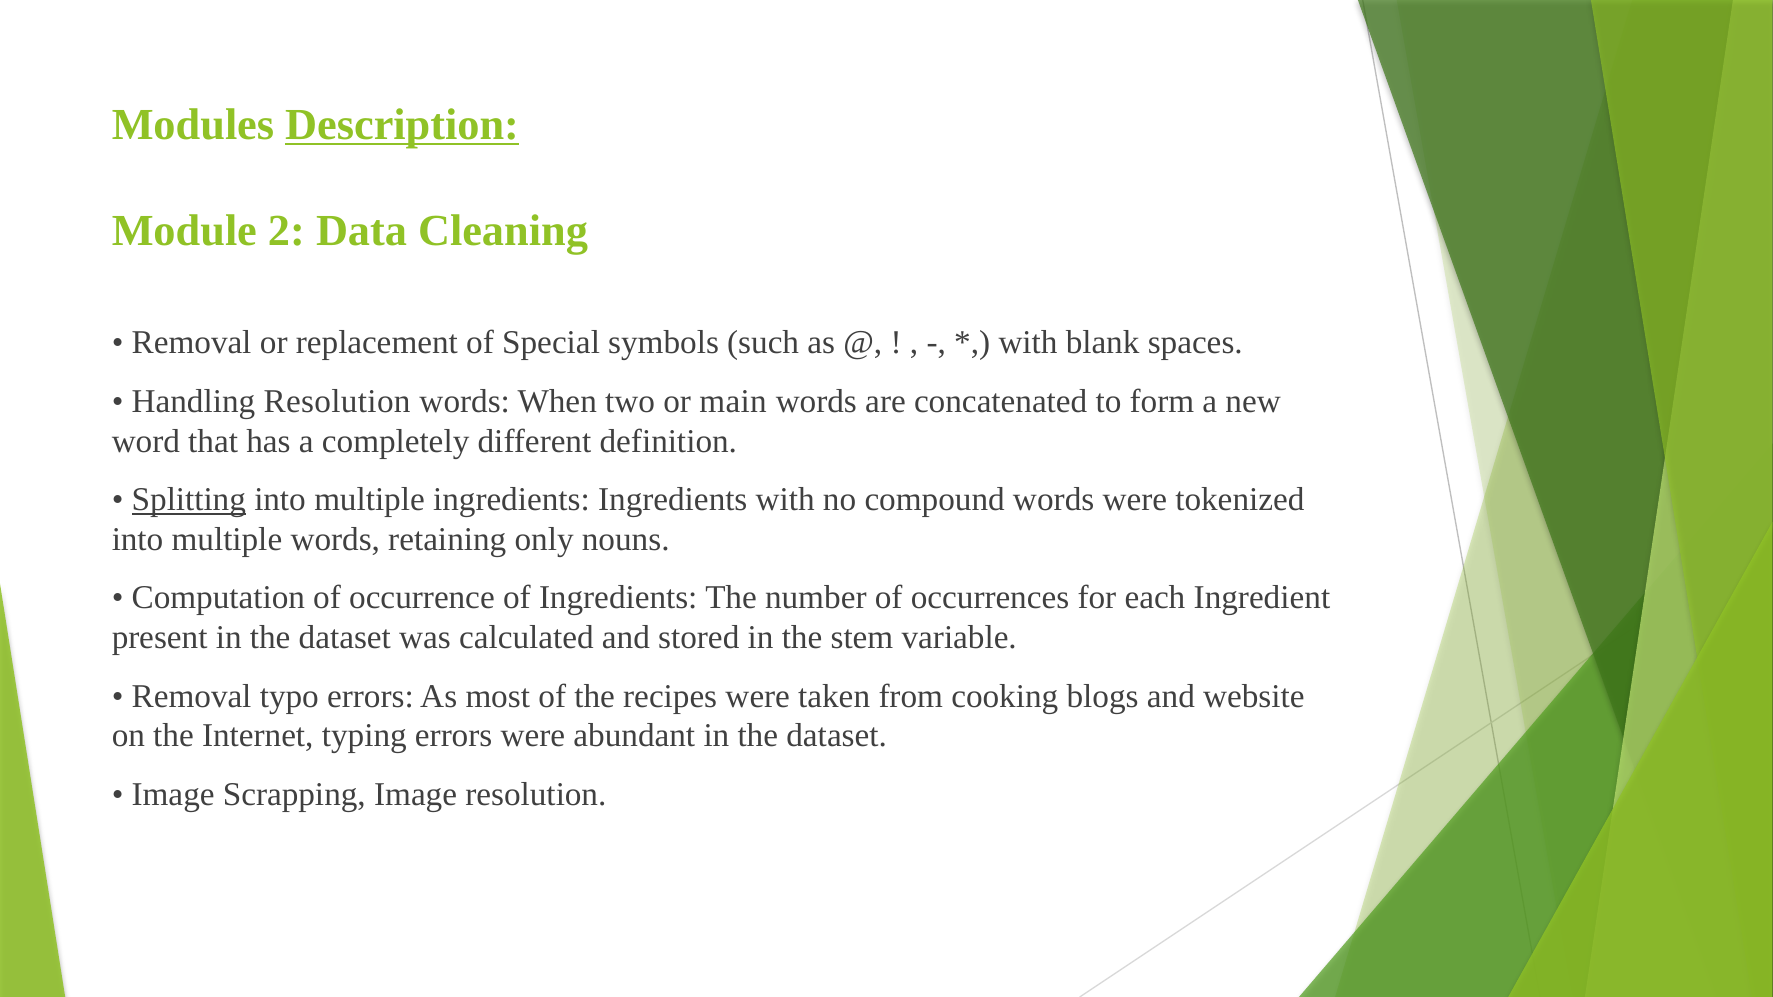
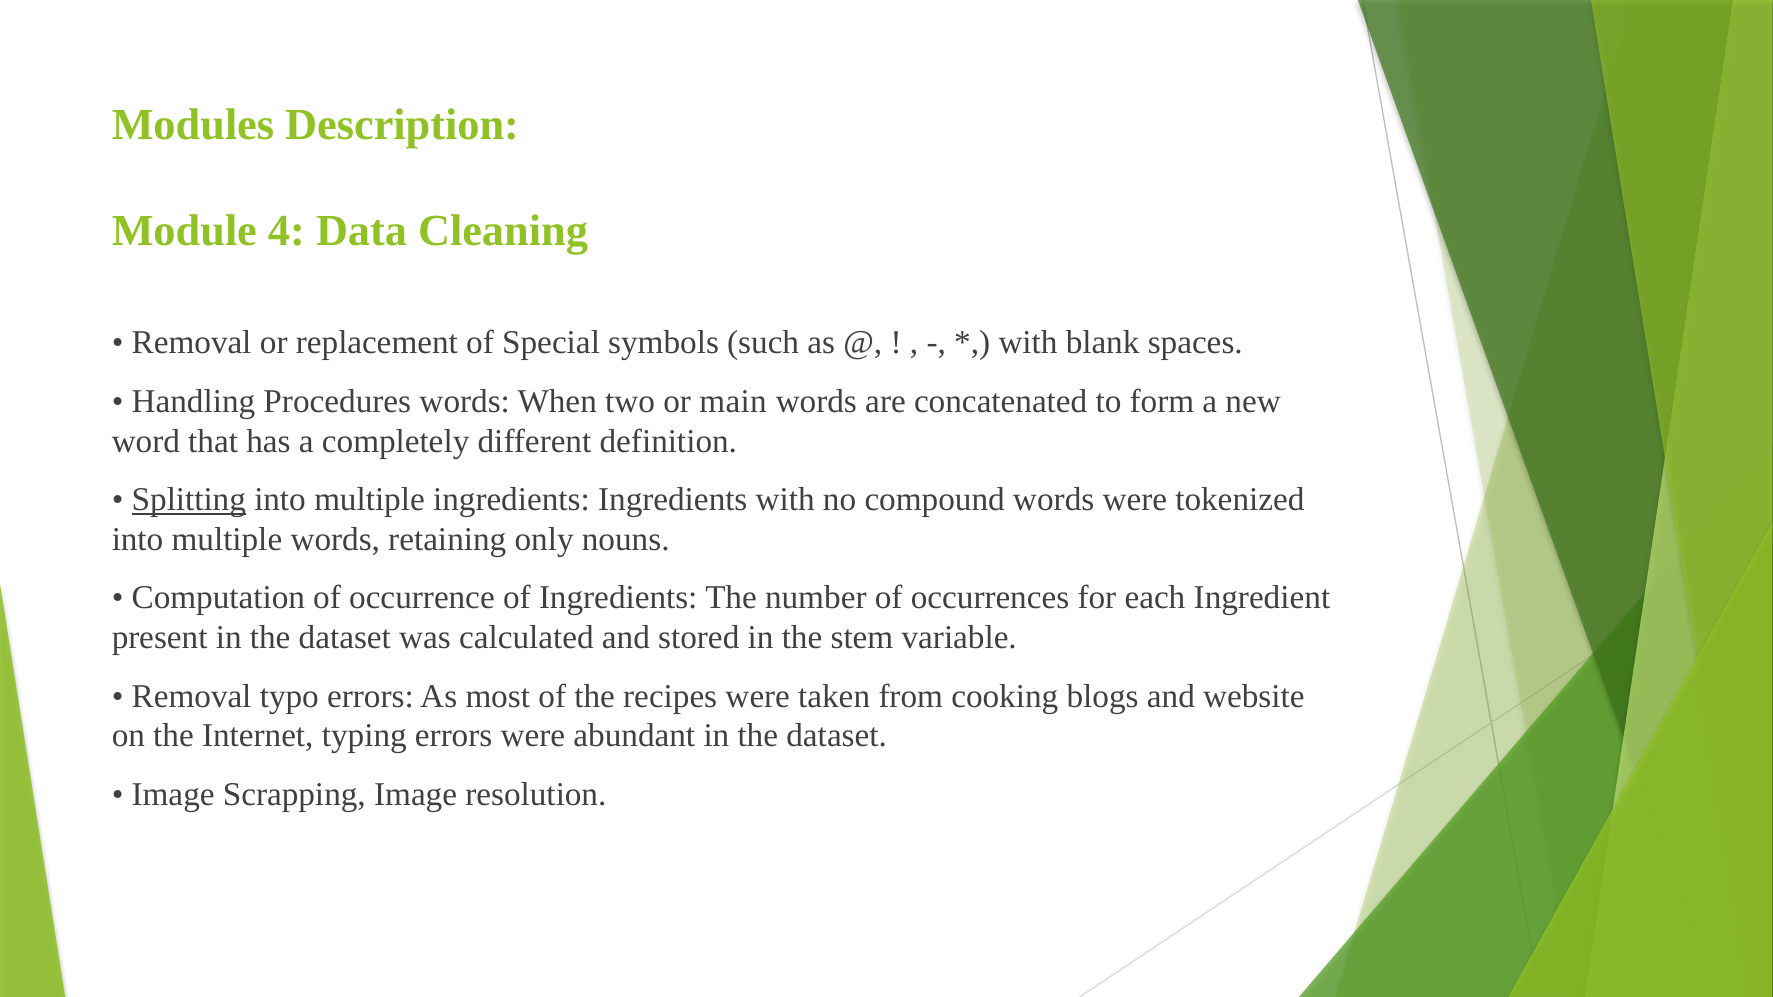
Description underline: present -> none
2: 2 -> 4
Handling Resolution: Resolution -> Procedures
